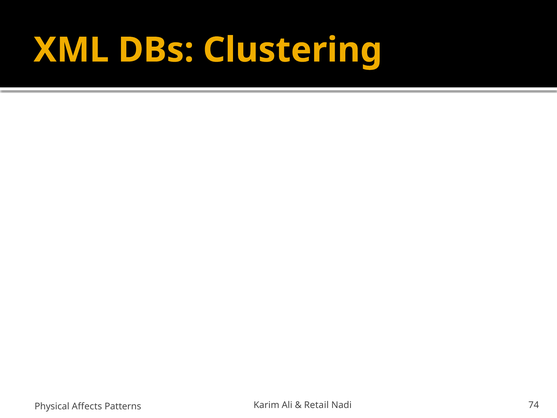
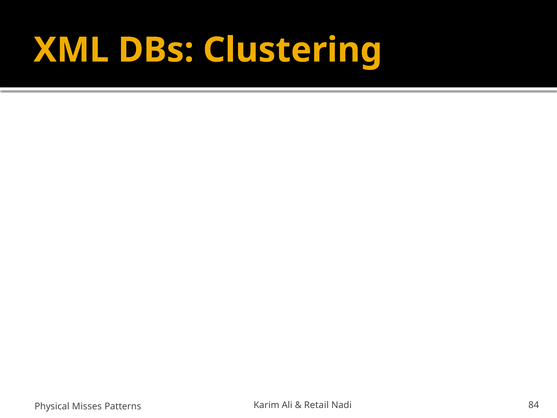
74: 74 -> 84
Affects: Affects -> Misses
